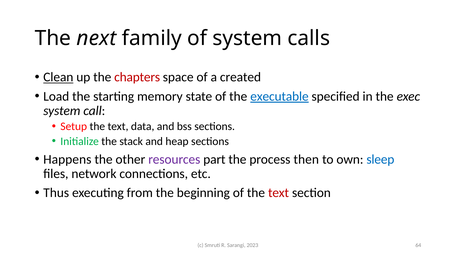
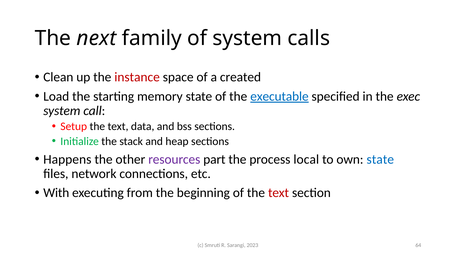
Clean underline: present -> none
chapters: chapters -> instance
then: then -> local
own sleep: sleep -> state
Thus: Thus -> With
